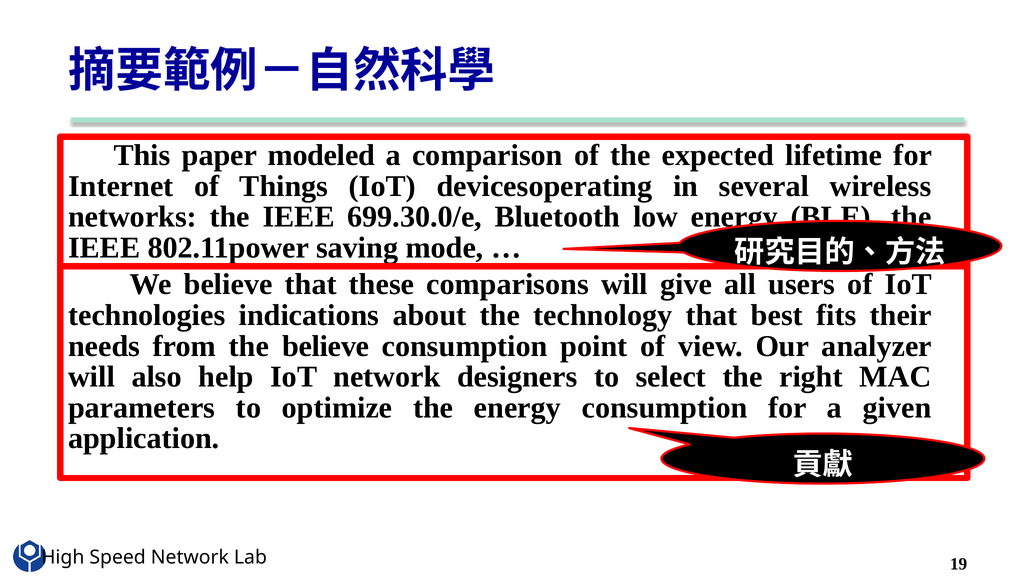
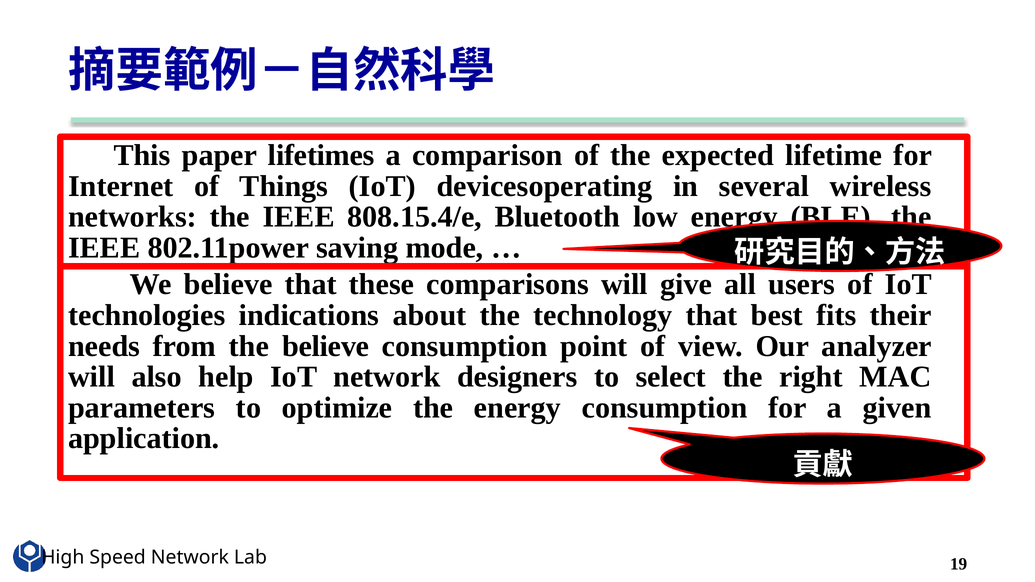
modeled: modeled -> lifetimes
699.30.0/e: 699.30.0/e -> 808.15.4/e
